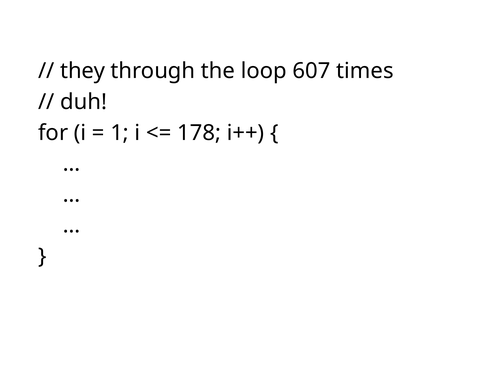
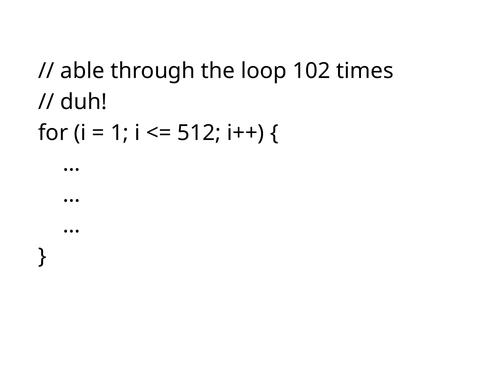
they: they -> able
607: 607 -> 102
178: 178 -> 512
